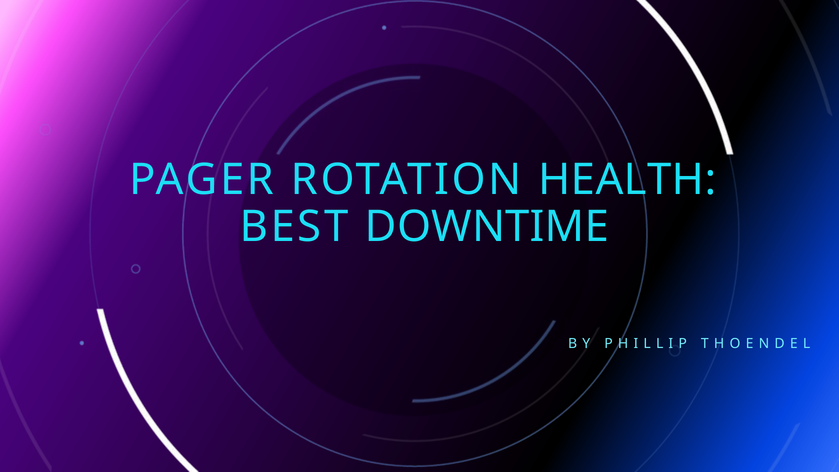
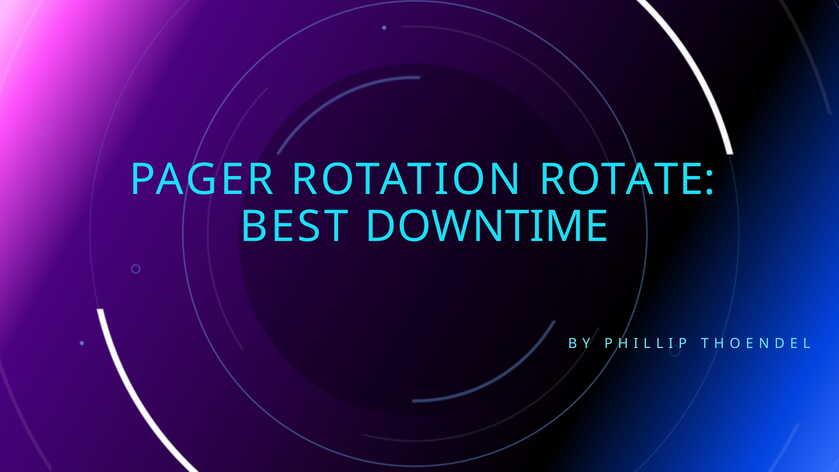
HEALTH: HEALTH -> ROTATE
